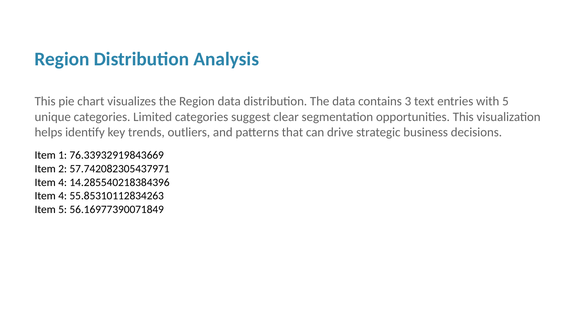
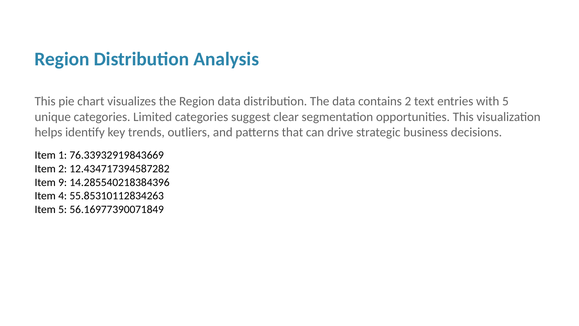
contains 3: 3 -> 2
57.742082305437971: 57.742082305437971 -> 12.434717394587282
4 at (63, 182): 4 -> 9
